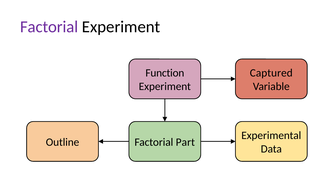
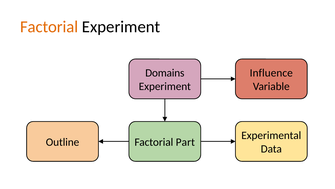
Factorial at (49, 27) colour: purple -> orange
Function: Function -> Domains
Captured: Captured -> Influence
